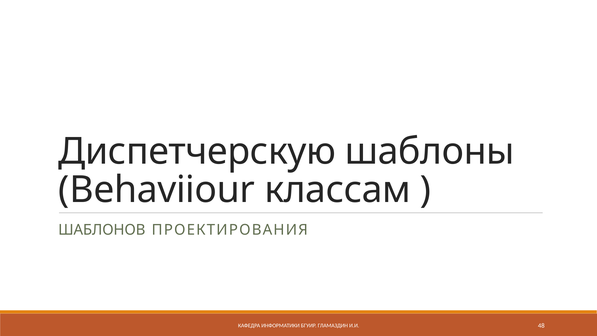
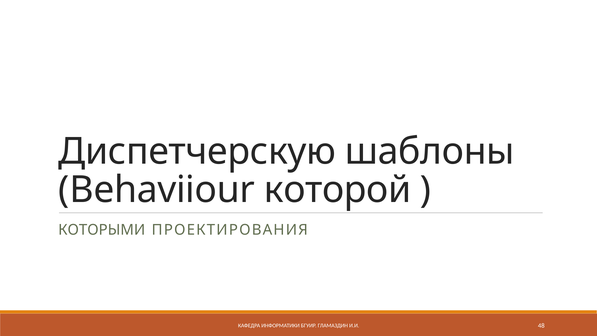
классам: классам -> которой
ШАБЛОНОВ: ШАБЛОНОВ -> КОТОРЫМИ
